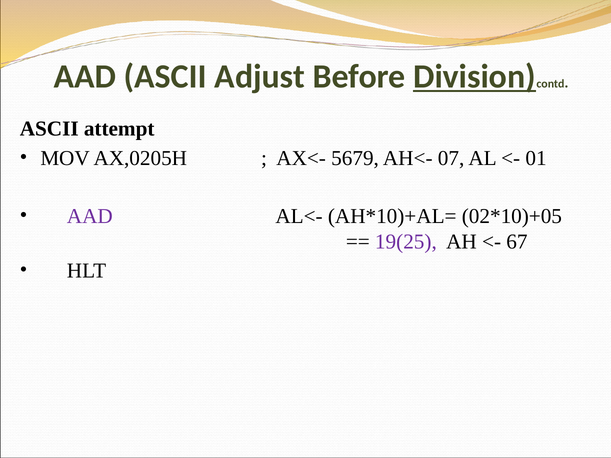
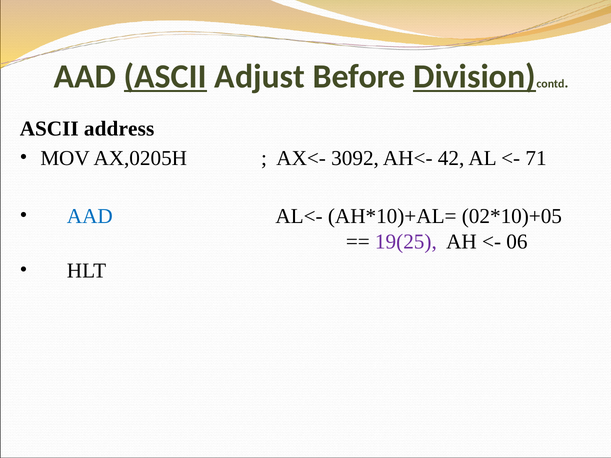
ASCII at (165, 76) underline: none -> present
attempt: attempt -> address
5679: 5679 -> 3092
07: 07 -> 42
01: 01 -> 71
AAD at (90, 216) colour: purple -> blue
67: 67 -> 06
